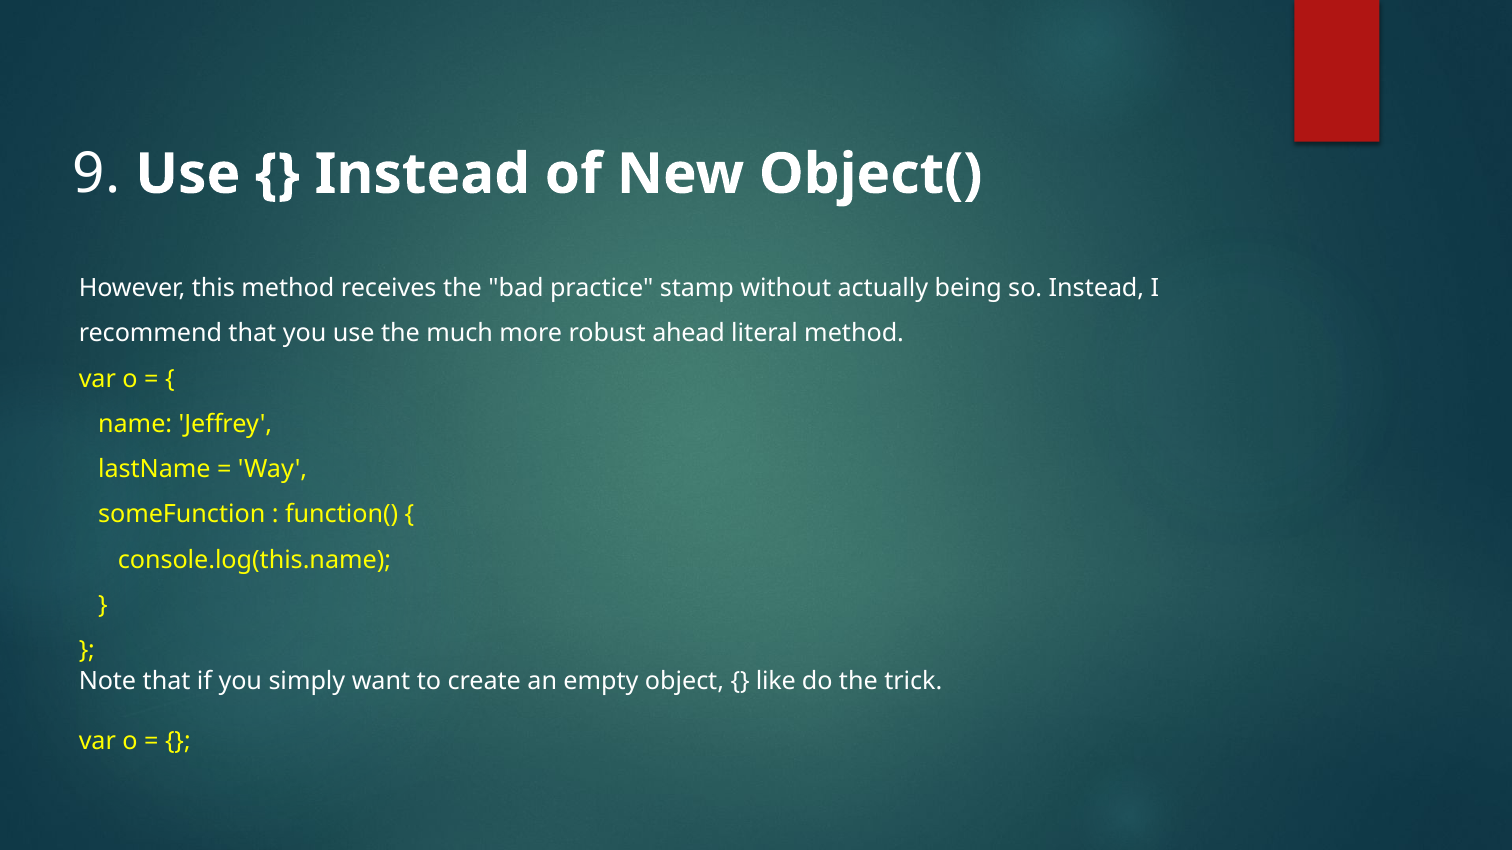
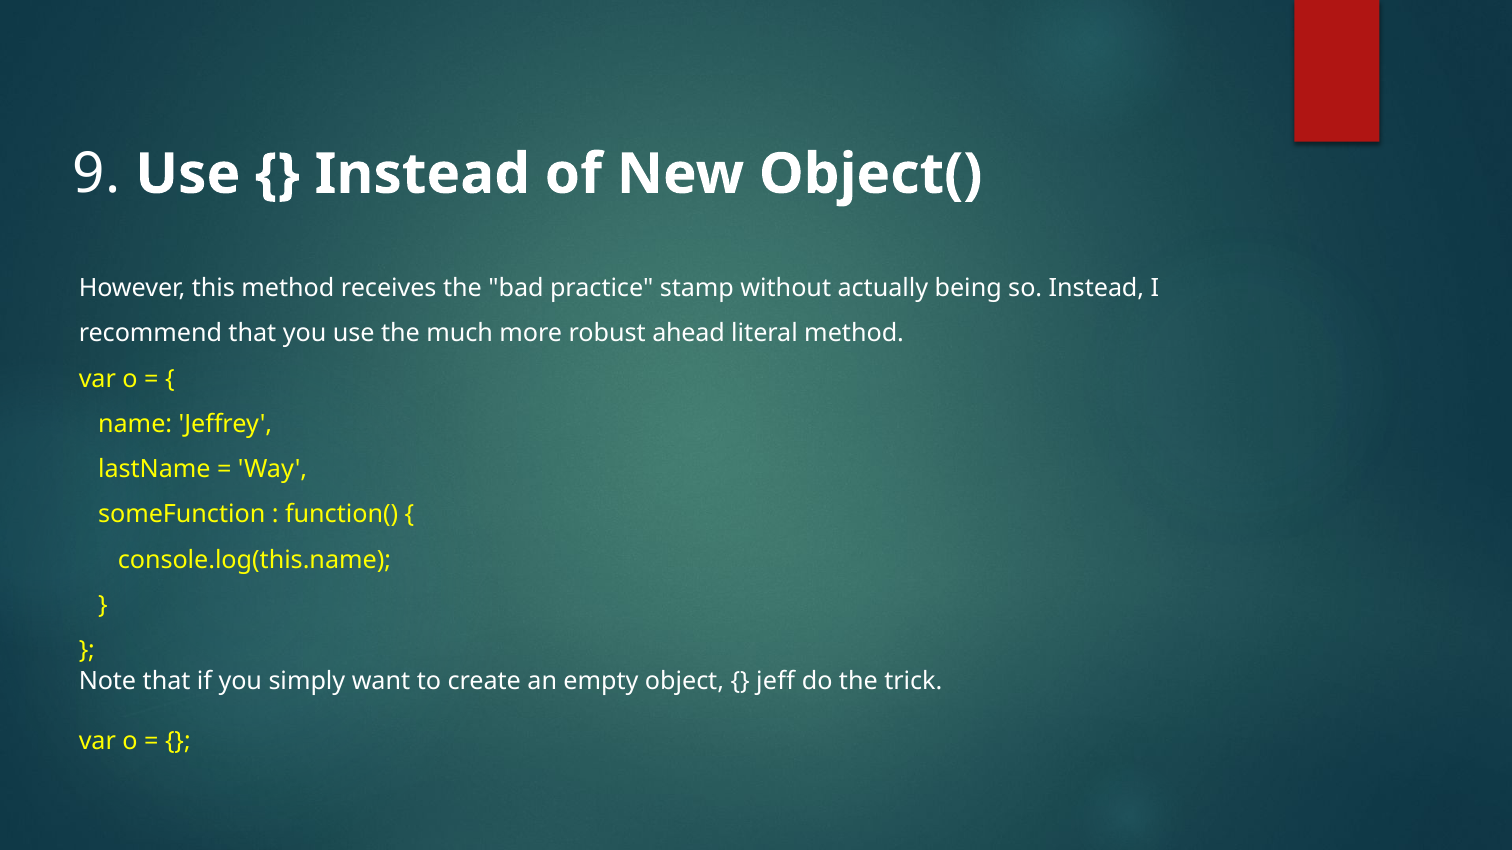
like: like -> jeff
